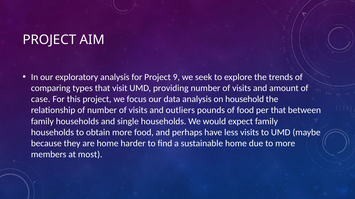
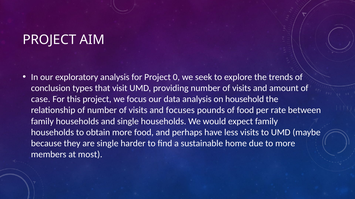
9: 9 -> 0
comparing: comparing -> conclusion
outliers: outliers -> focuses
per that: that -> rate
are home: home -> single
